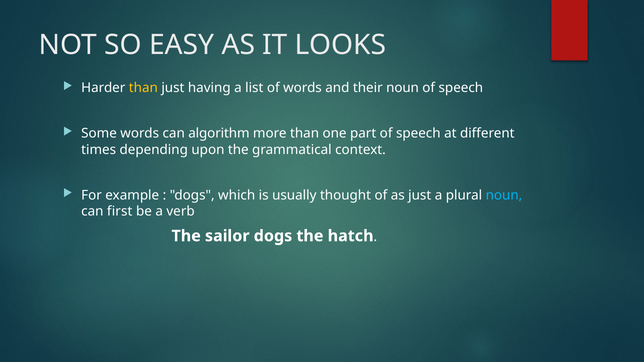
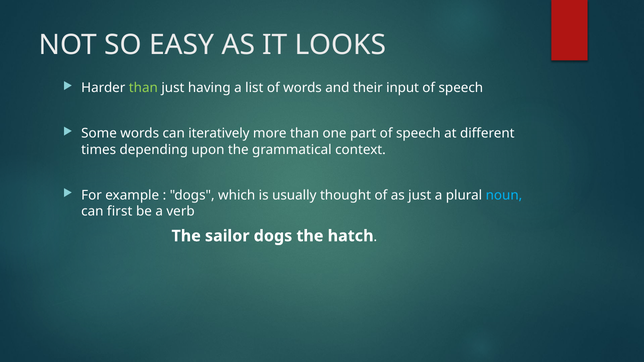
than at (143, 88) colour: yellow -> light green
their noun: noun -> input
algorithm: algorithm -> iteratively
